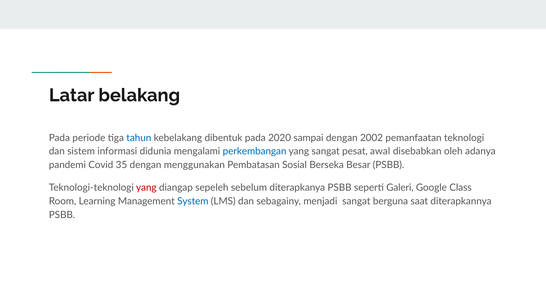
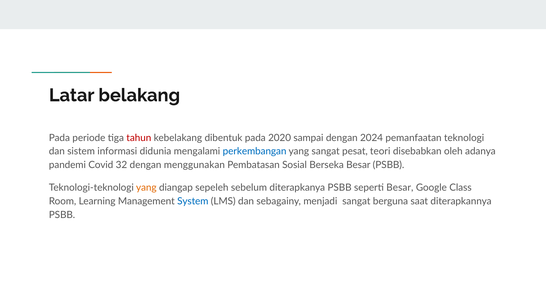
tahun colour: blue -> red
2002: 2002 -> 2024
awal: awal -> teori
35: 35 -> 32
yang at (146, 188) colour: red -> orange
seperti Galeri: Galeri -> Besar
